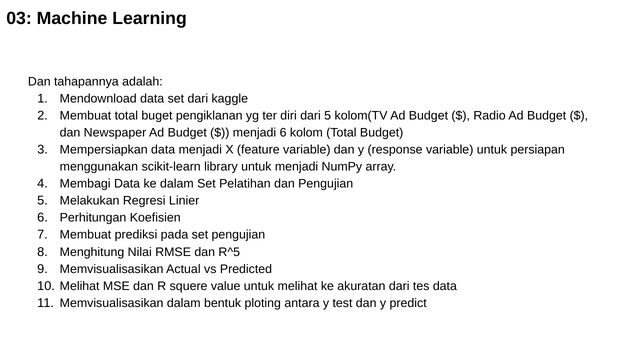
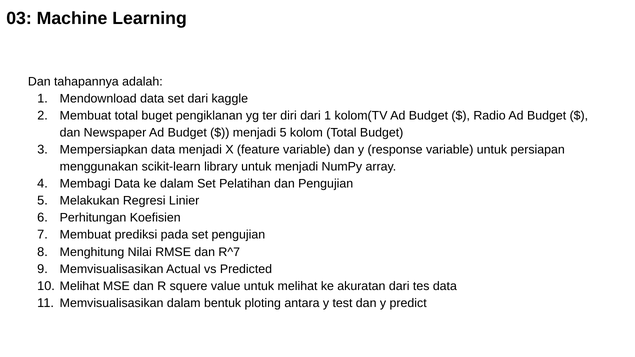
dari 5: 5 -> 1
menjadi 6: 6 -> 5
R^5: R^5 -> R^7
